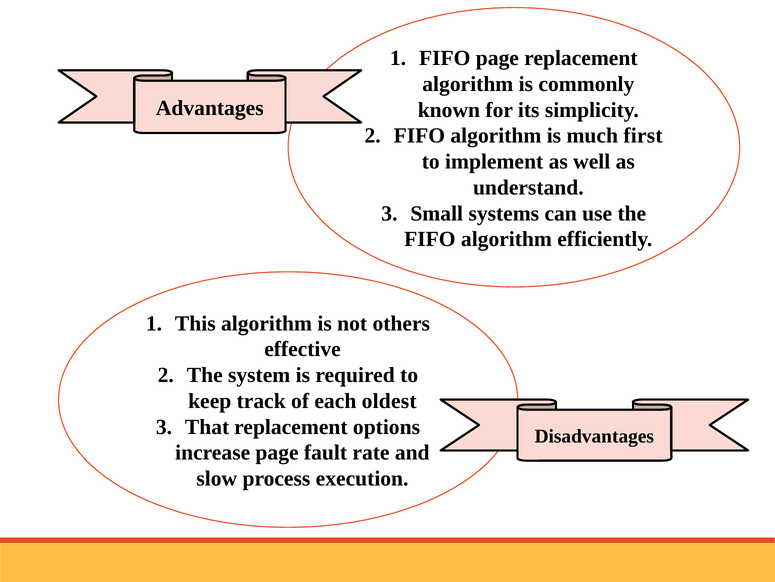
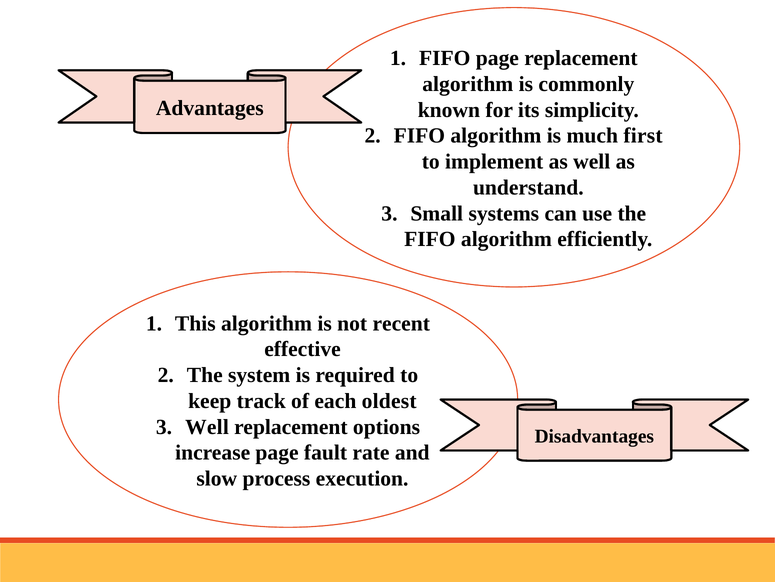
others: others -> recent
That at (207, 426): That -> Well
